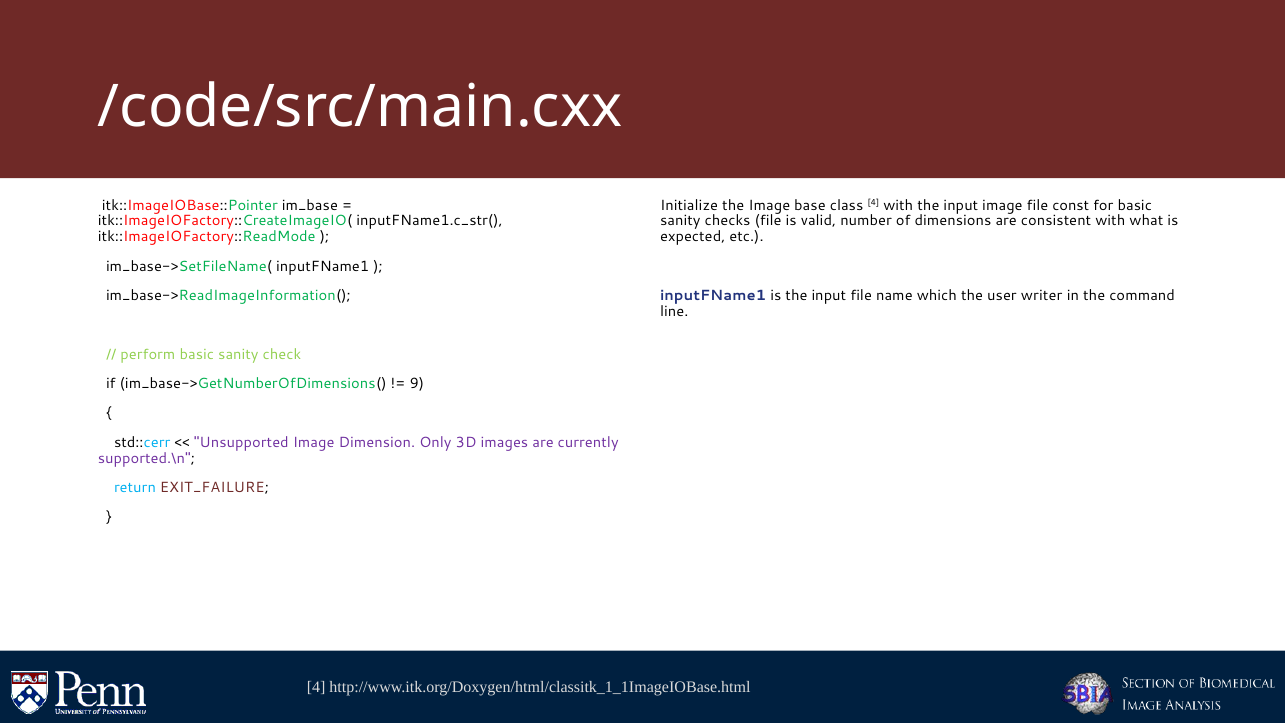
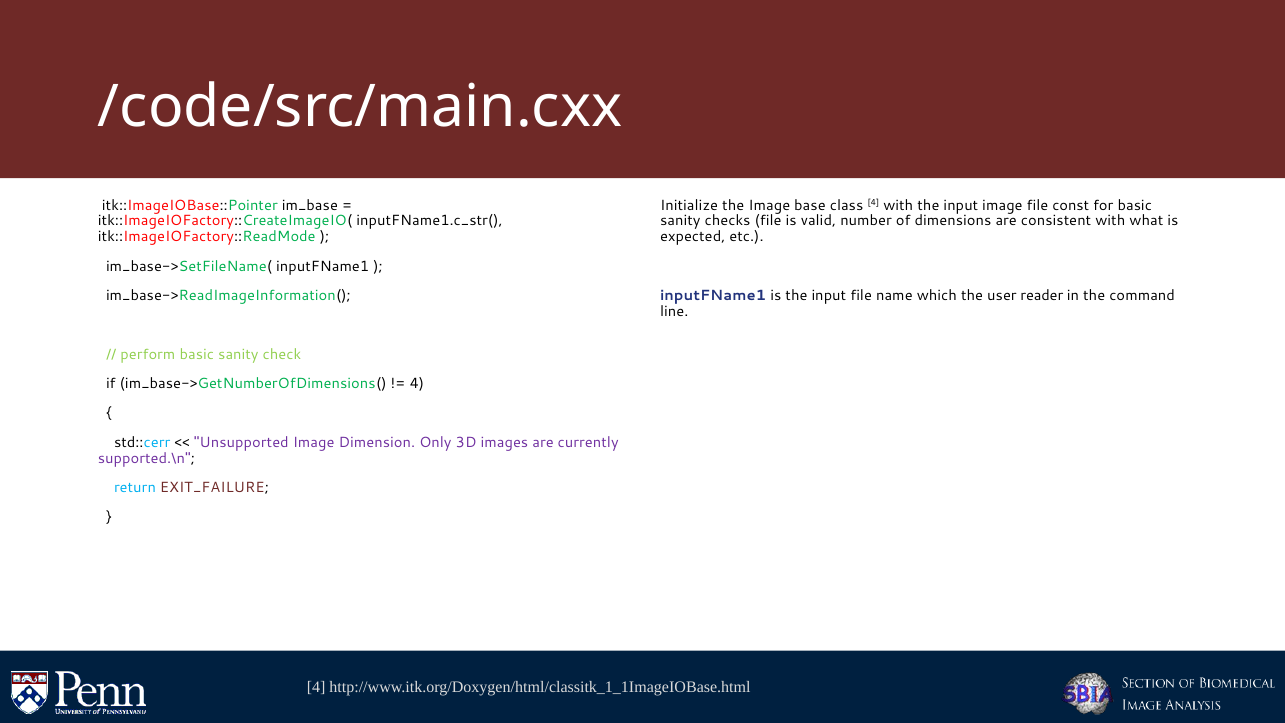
writer: writer -> reader
9 at (417, 384): 9 -> 4
